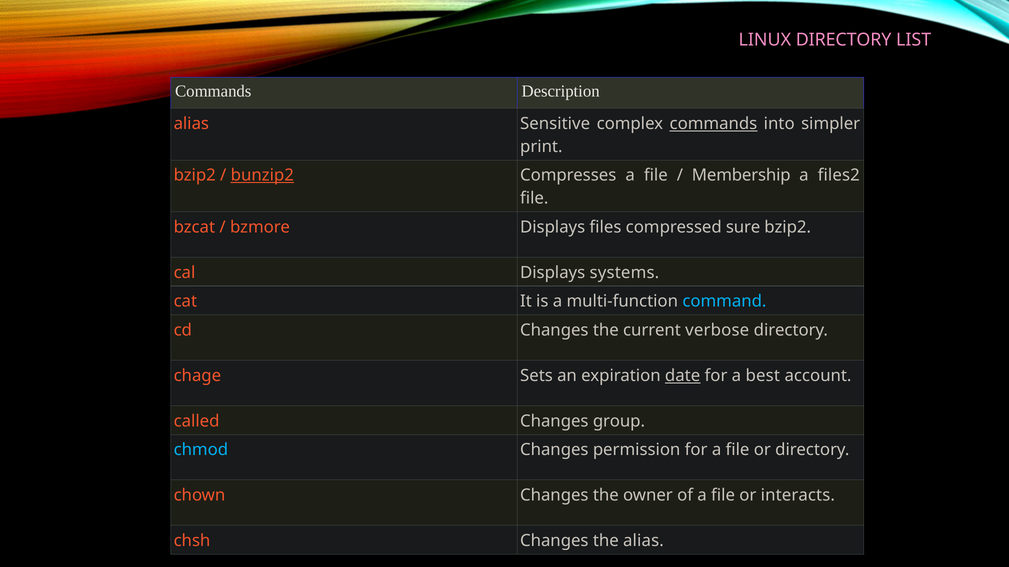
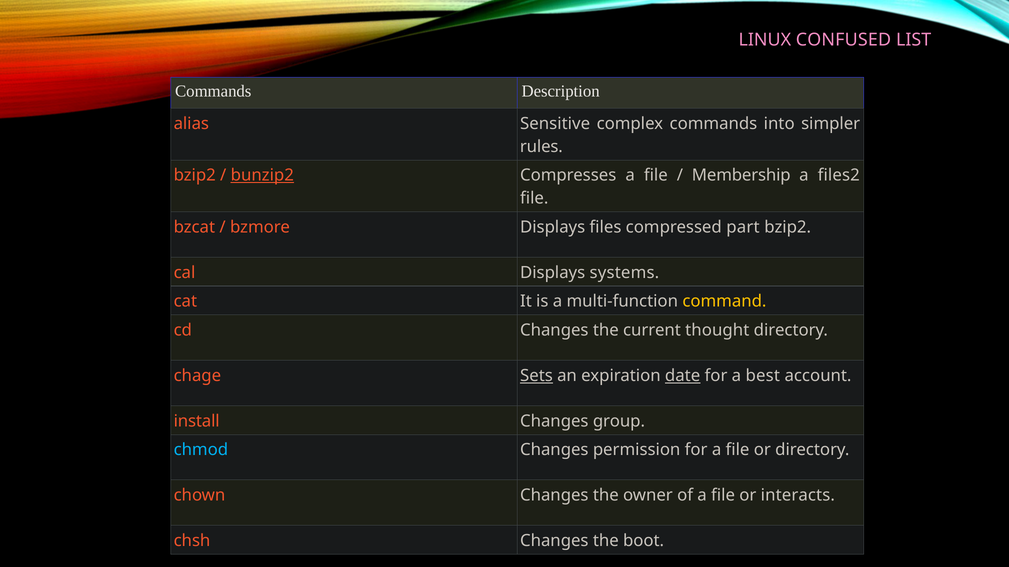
LINUX DIRECTORY: DIRECTORY -> CONFUSED
commands at (713, 124) underline: present -> none
print: print -> rules
sure: sure -> part
command colour: light blue -> yellow
verbose: verbose -> thought
Sets underline: none -> present
called: called -> install
the alias: alias -> boot
